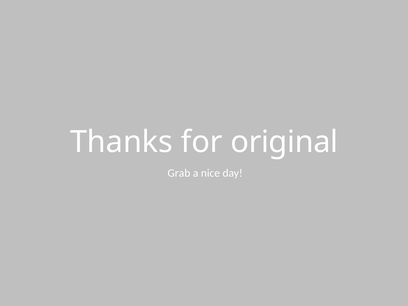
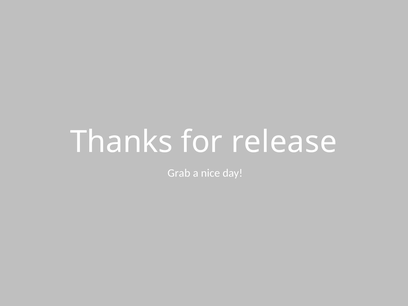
original: original -> release
